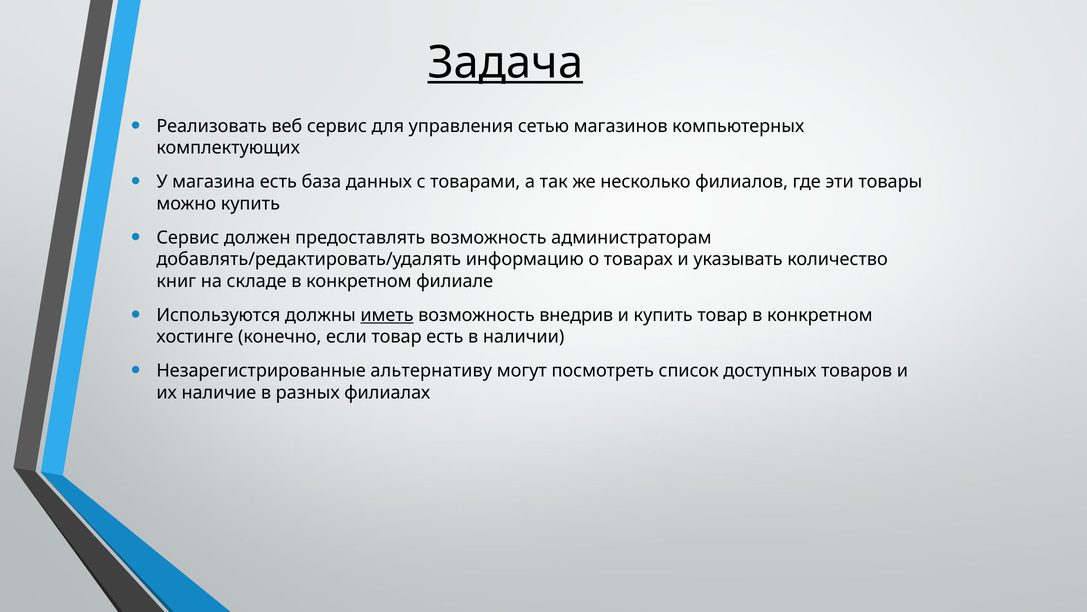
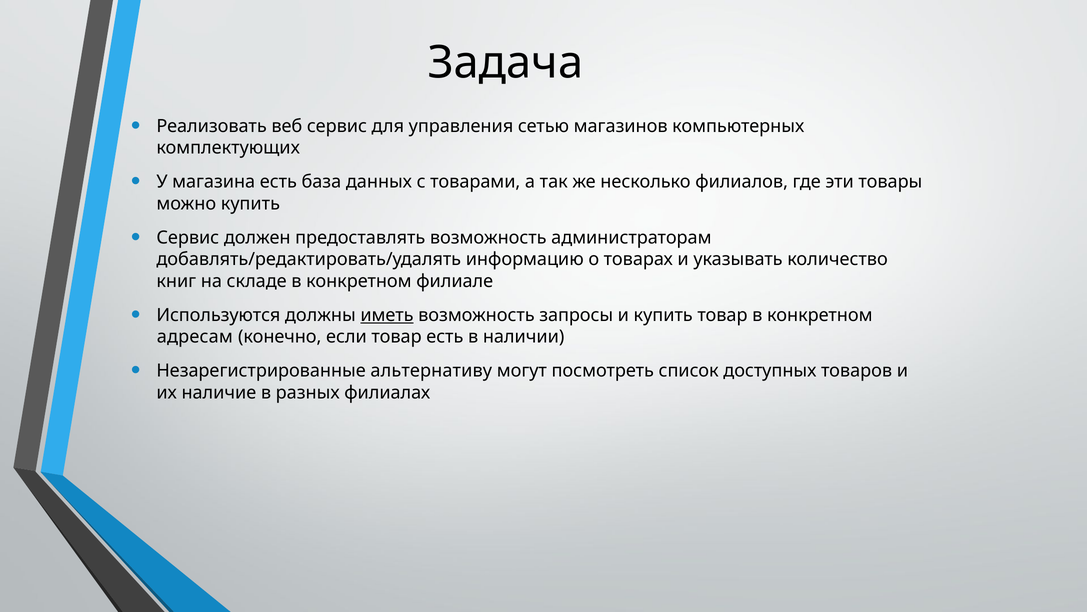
Задача underline: present -> none
внедрив: внедрив -> запросы
хостинге: хостинге -> адресам
